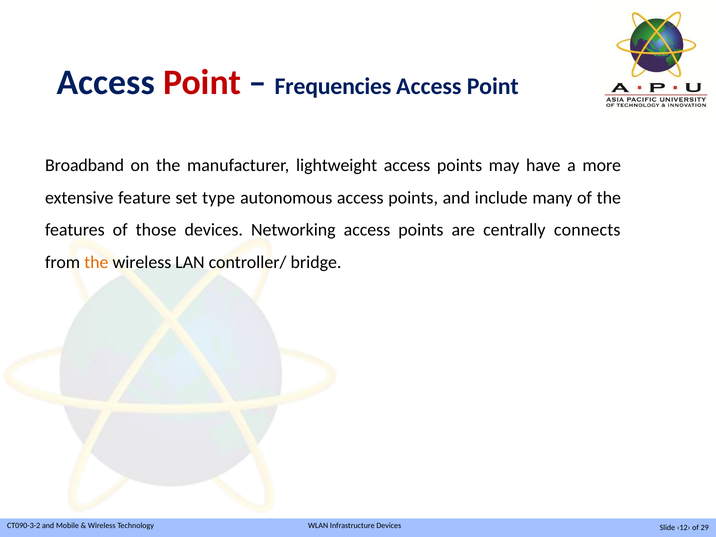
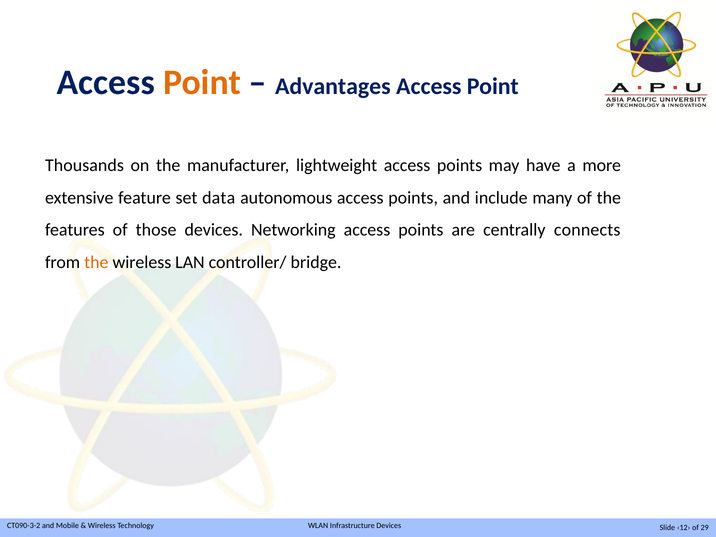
Point at (202, 82) colour: red -> orange
Frequencies: Frequencies -> Advantages
Broadband: Broadband -> Thousands
type: type -> data
